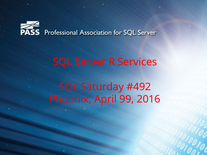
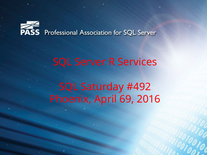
99: 99 -> 69
